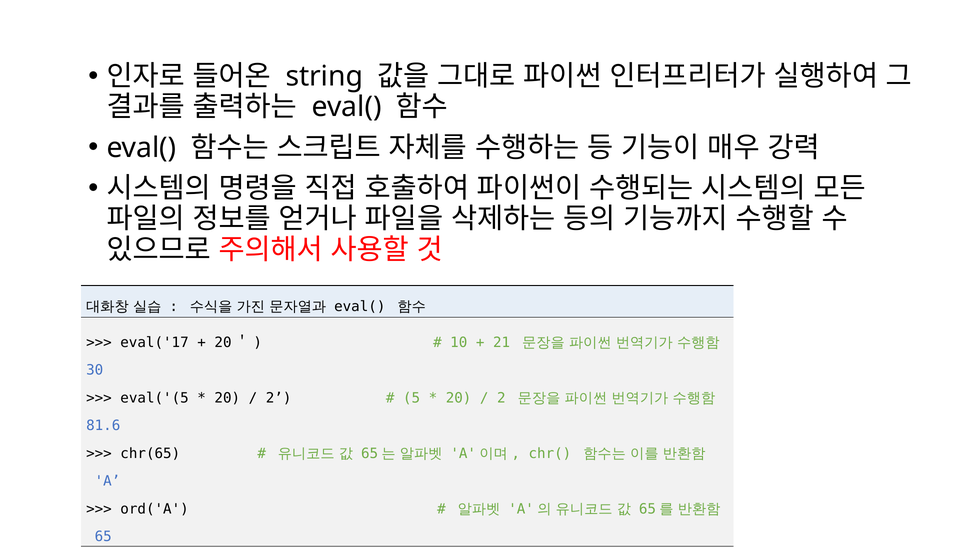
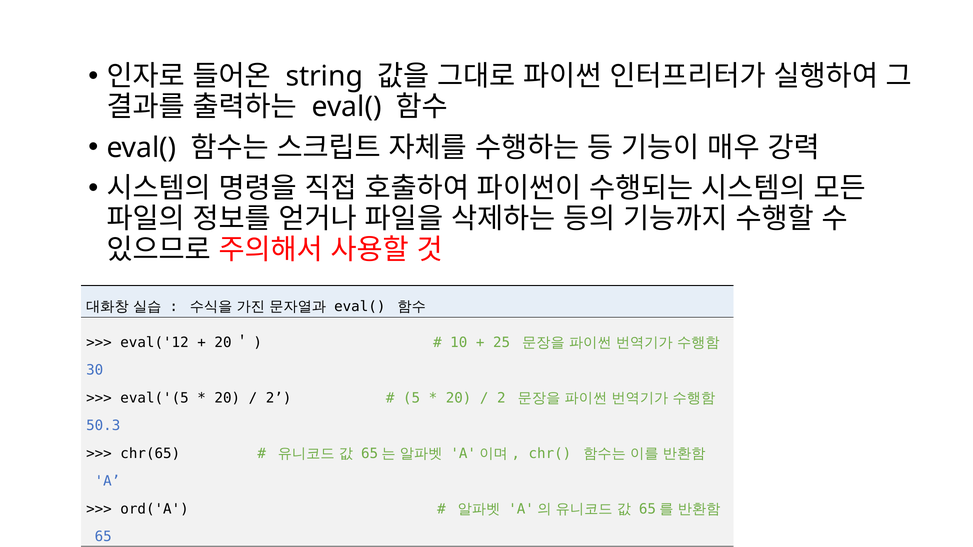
eval('17: eval('17 -> eval('12
21: 21 -> 25
81.6: 81.6 -> 50.3
